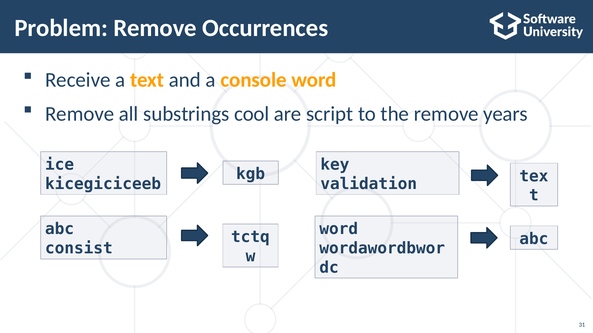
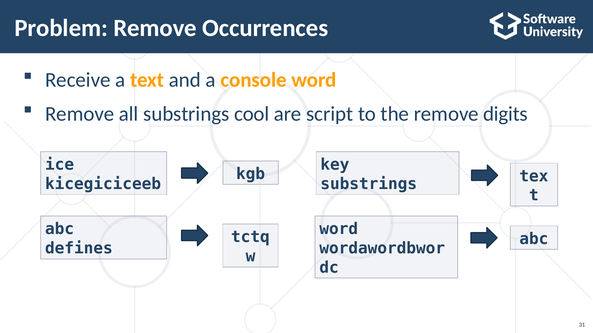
years: years -> digits
validation at (369, 184): validation -> substrings
consist: consist -> defines
